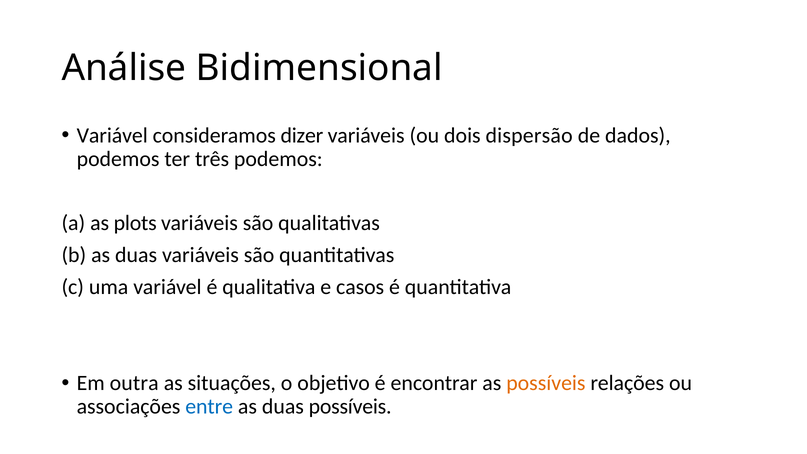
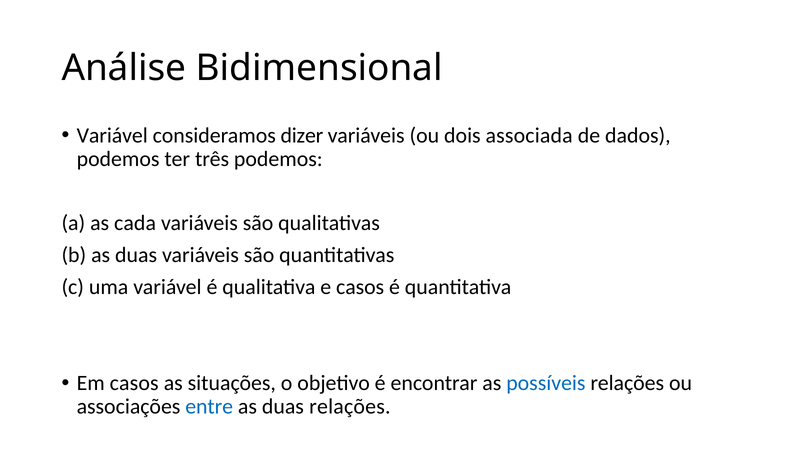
dispersão: dispersão -> associada
plots: plots -> cada
Em outra: outra -> casos
possíveis at (546, 383) colour: orange -> blue
duas possíveis: possíveis -> relações
